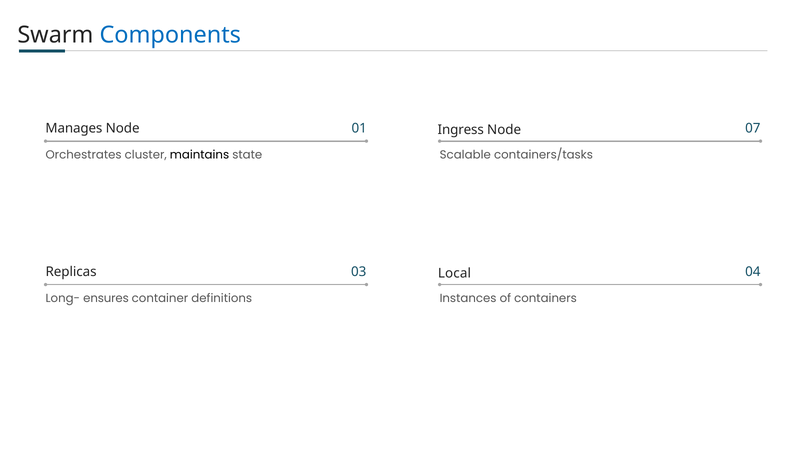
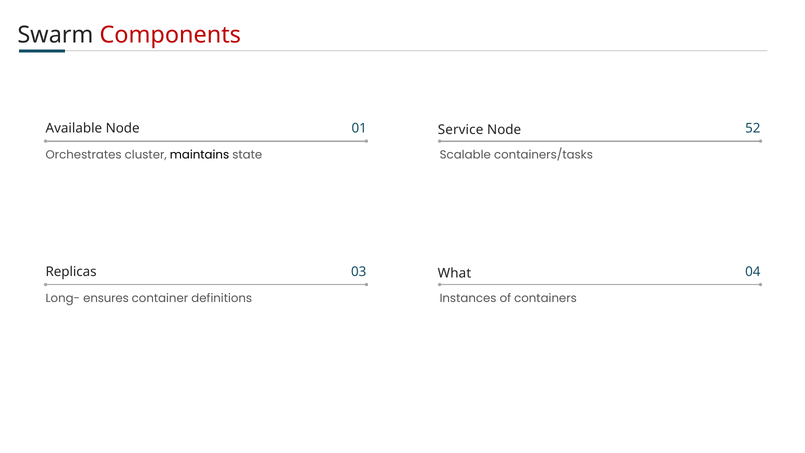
Components colour: blue -> red
Manages: Manages -> Available
Ingress: Ingress -> Service
07: 07 -> 52
Local: Local -> What
